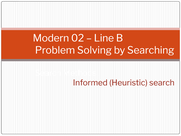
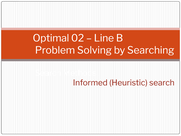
Modern: Modern -> Optimal
